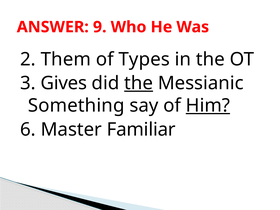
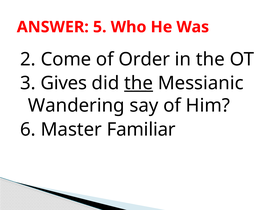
9: 9 -> 5
Them: Them -> Come
Types: Types -> Order
Something: Something -> Wandering
Him underline: present -> none
